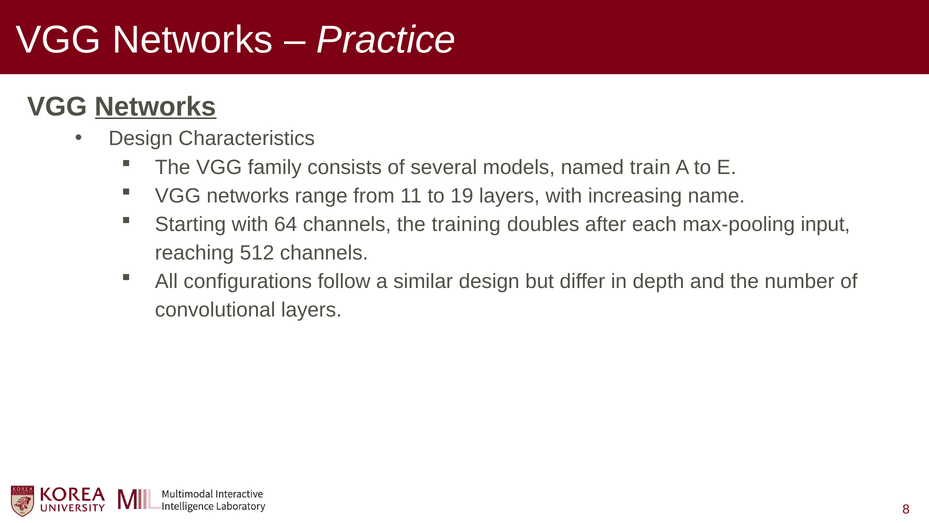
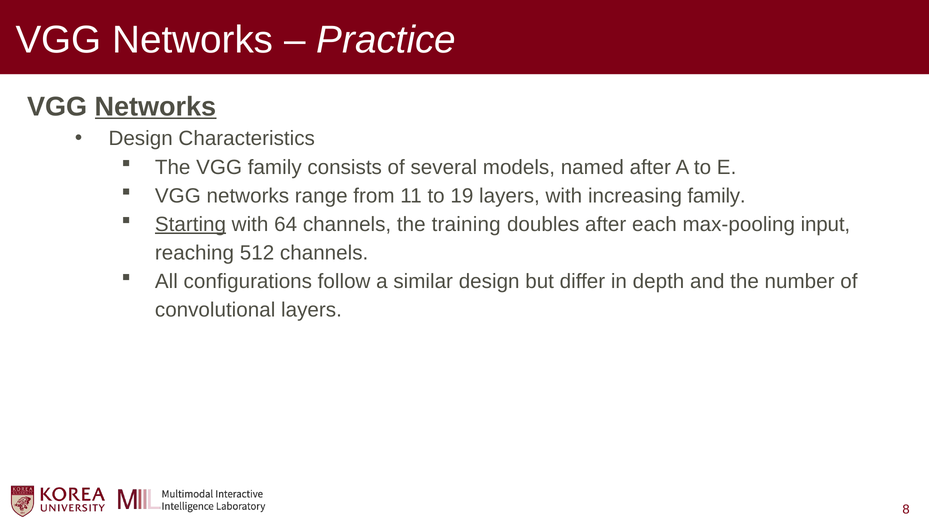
named train: train -> after
increasing name: name -> family
Starting underline: none -> present
